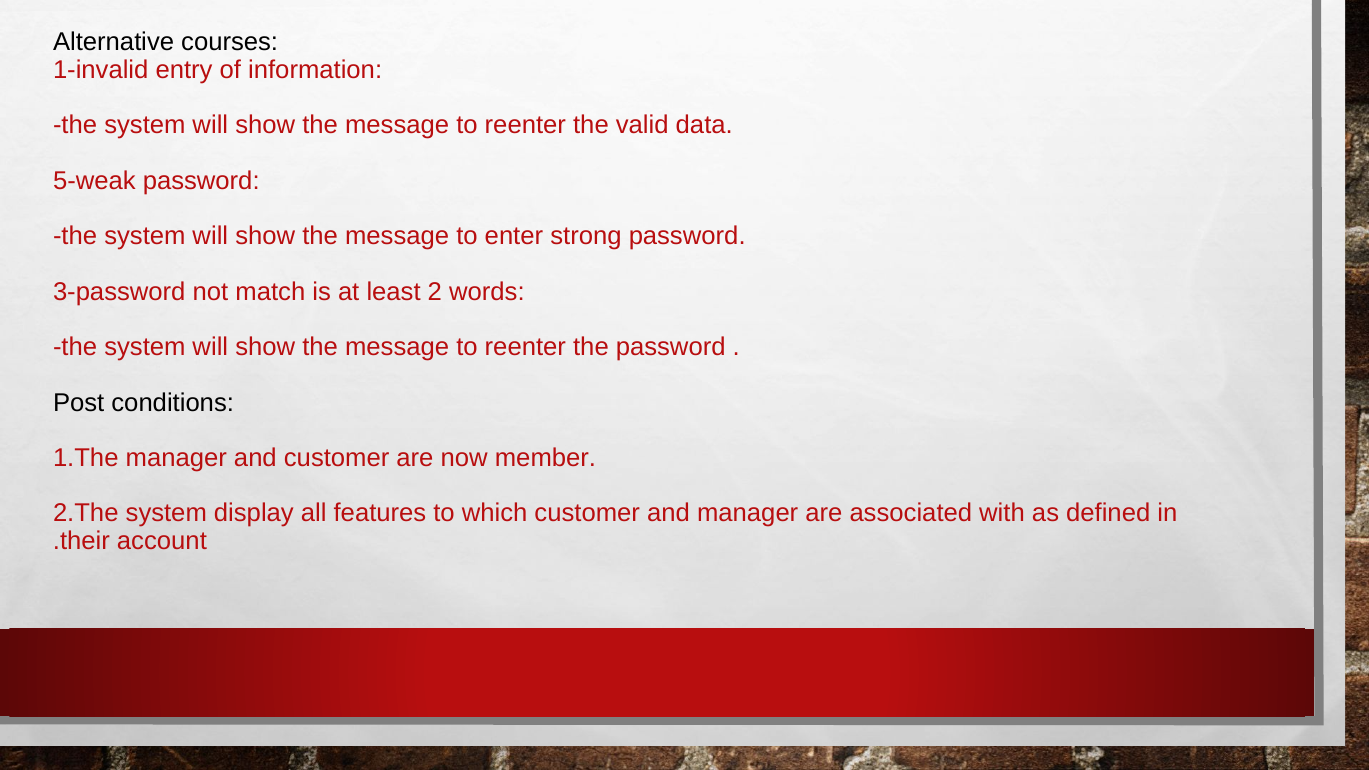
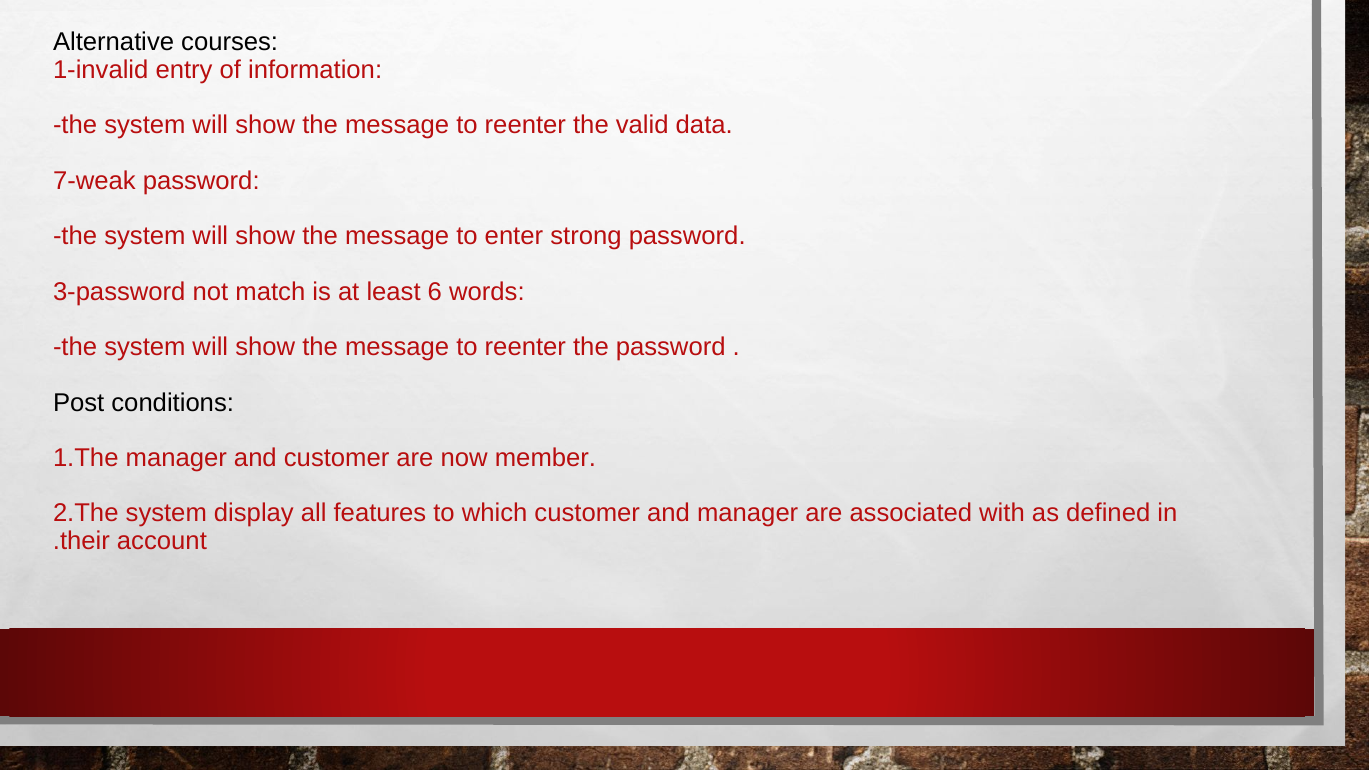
5-weak: 5-weak -> 7-weak
2: 2 -> 6
